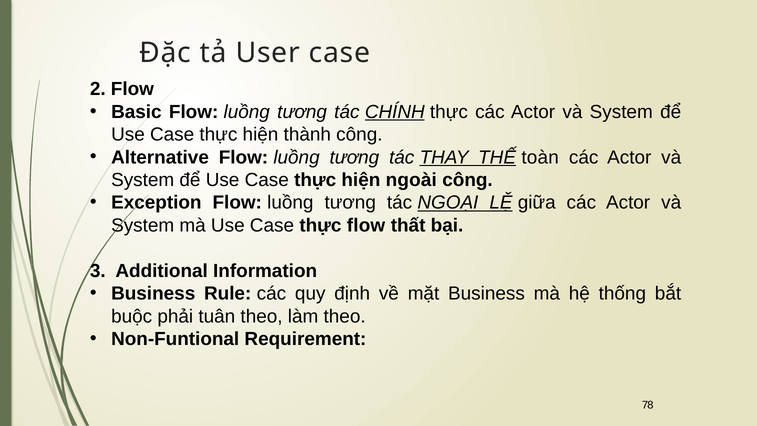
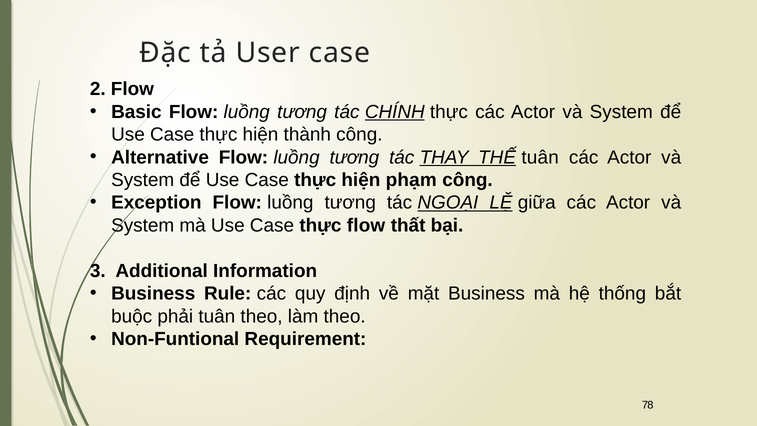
THẾ toàn: toàn -> tuân
ngoài: ngoài -> phạm
